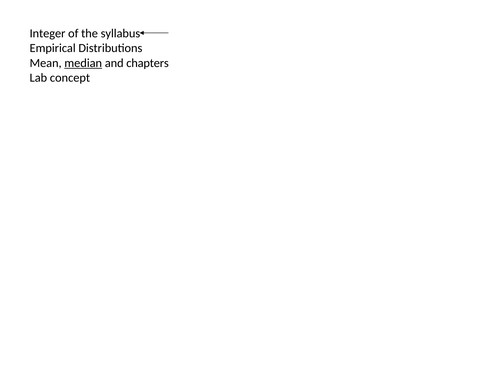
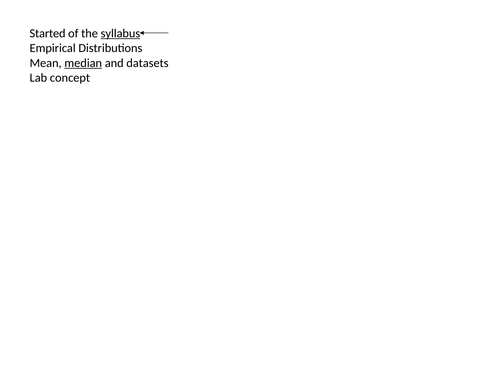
Integer: Integer -> Started
syllabus underline: none -> present
chapters: chapters -> datasets
